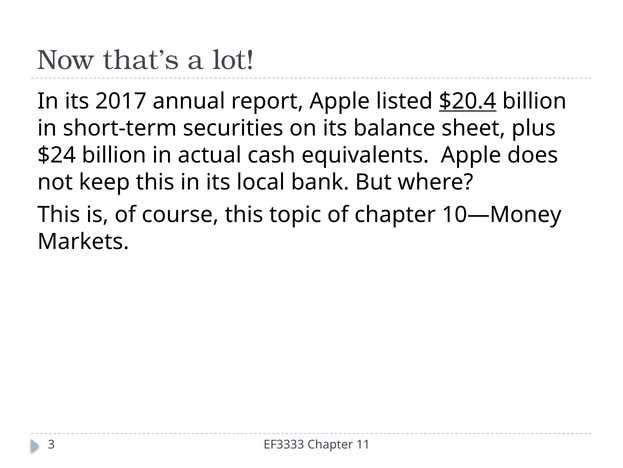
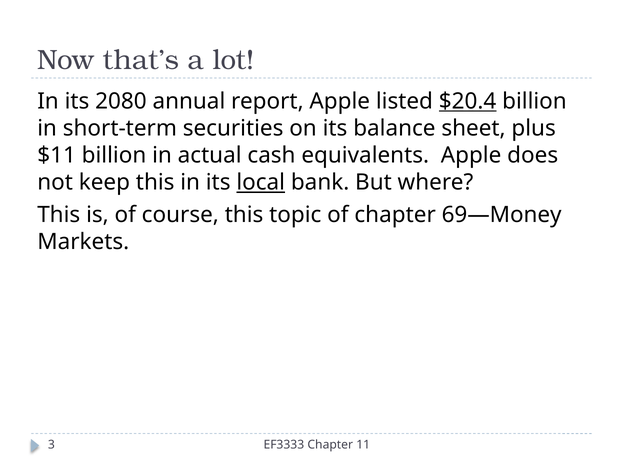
2017: 2017 -> 2080
$24: $24 -> $11
local underline: none -> present
10—Money: 10—Money -> 69—Money
